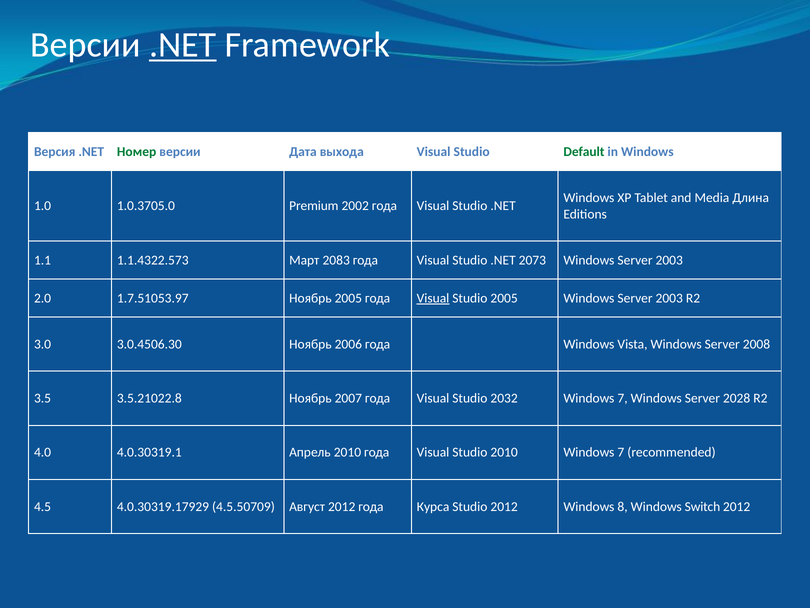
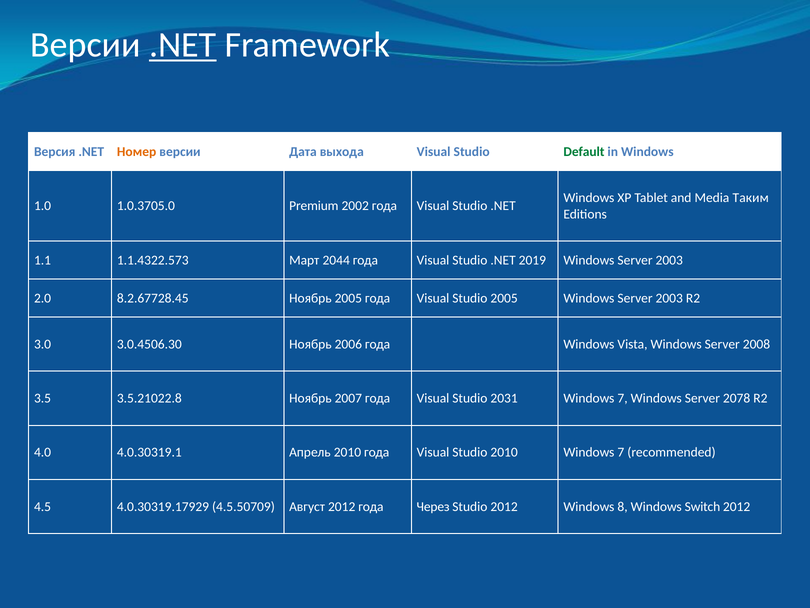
Номер colour: green -> orange
Длина: Длина -> Таким
2083: 2083 -> 2044
2073: 2073 -> 2019
1.7.51053.97: 1.7.51053.97 -> 8.2.67728.45
Visual at (433, 298) underline: present -> none
2032: 2032 -> 2031
2028: 2028 -> 2078
Курса: Курса -> Через
